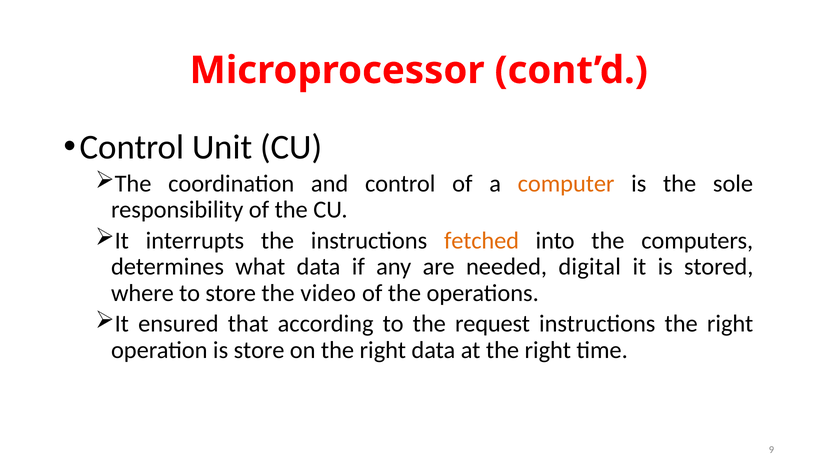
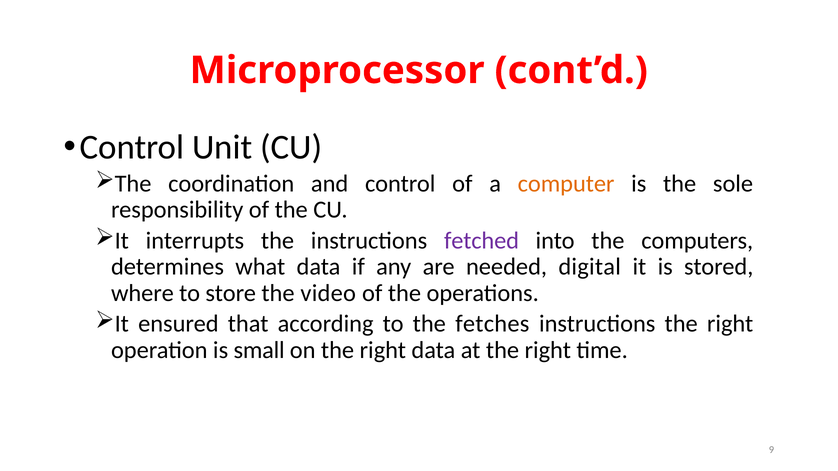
fetched colour: orange -> purple
request: request -> fetches
is store: store -> small
